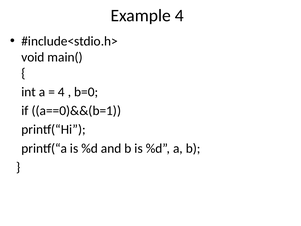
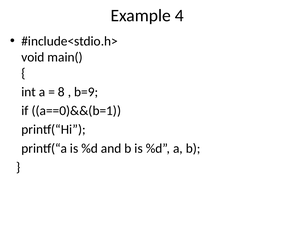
4 at (61, 92): 4 -> 8
b=0: b=0 -> b=9
